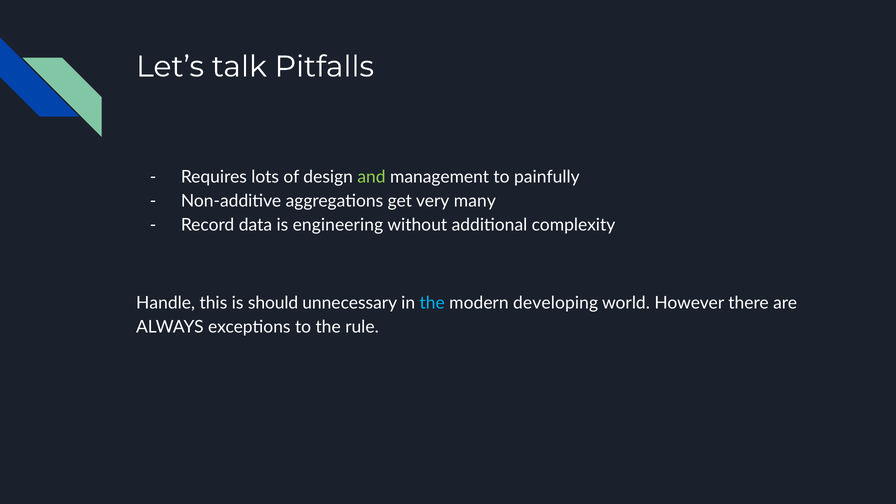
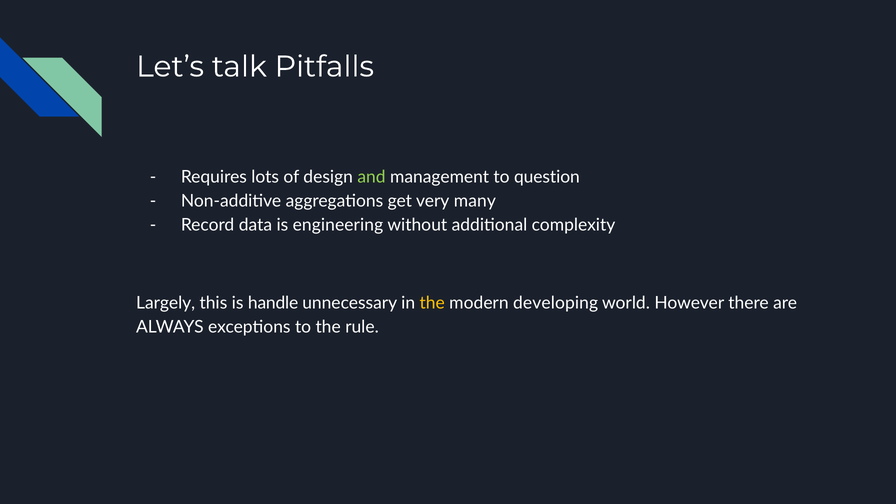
painfully: painfully -> question
Handle: Handle -> Largely
should: should -> handle
the at (432, 303) colour: light blue -> yellow
